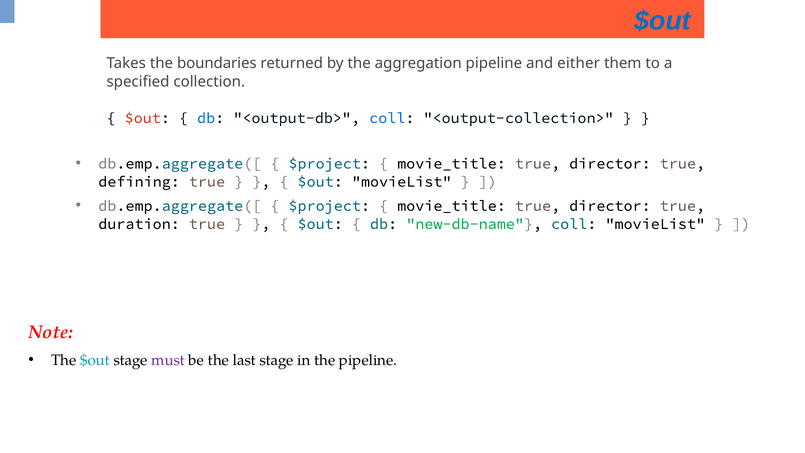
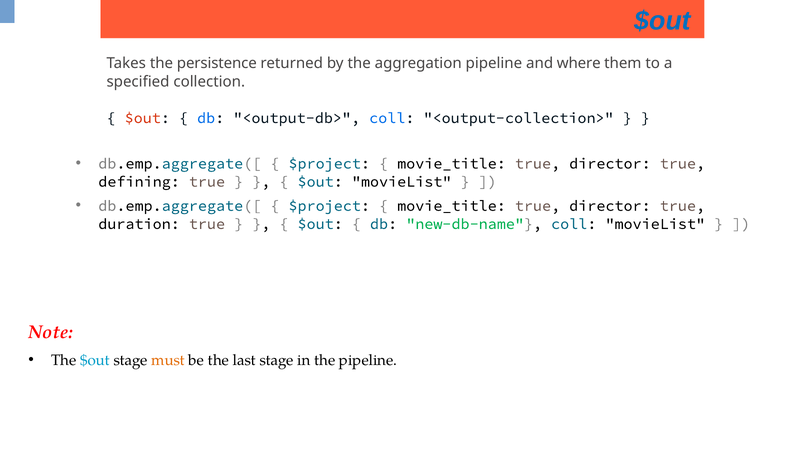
boundaries: boundaries -> persistence
either: either -> where
must colour: purple -> orange
